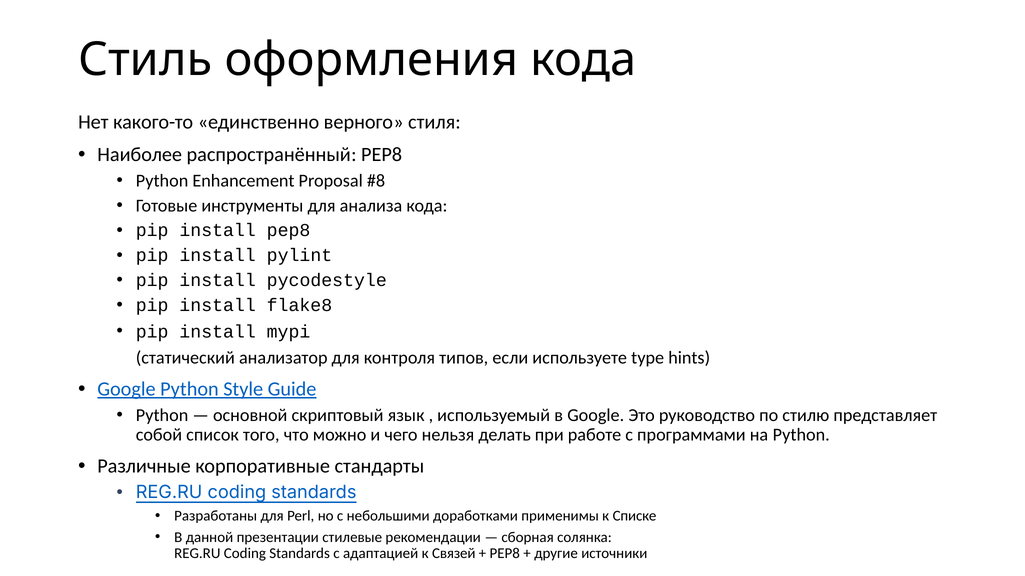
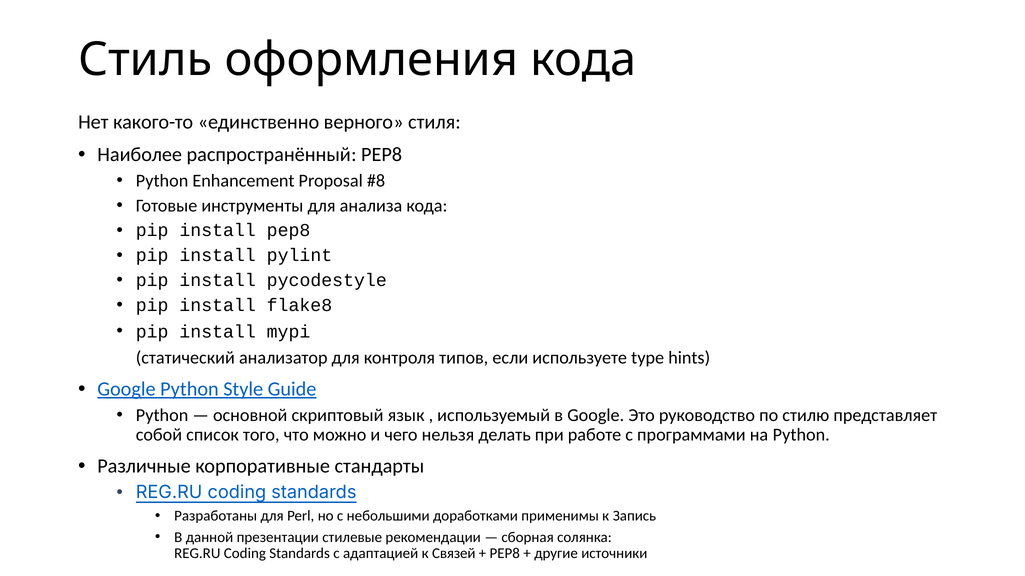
Списке: Списке -> Запись
